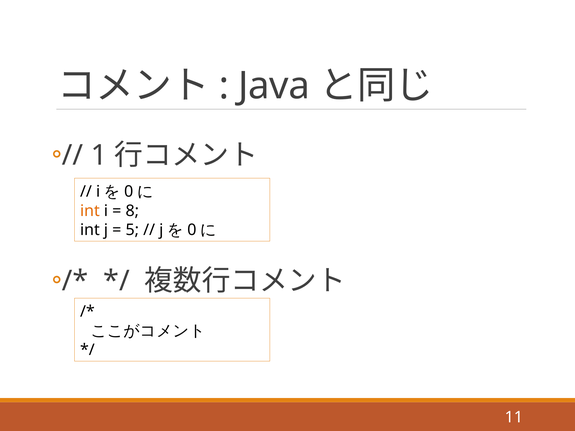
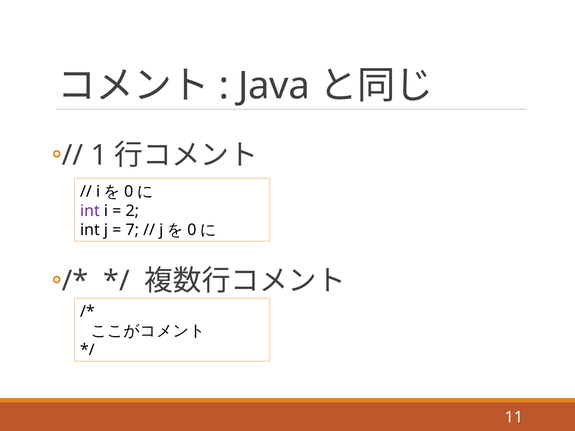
int at (90, 211) colour: orange -> purple
8: 8 -> 2
5: 5 -> 7
